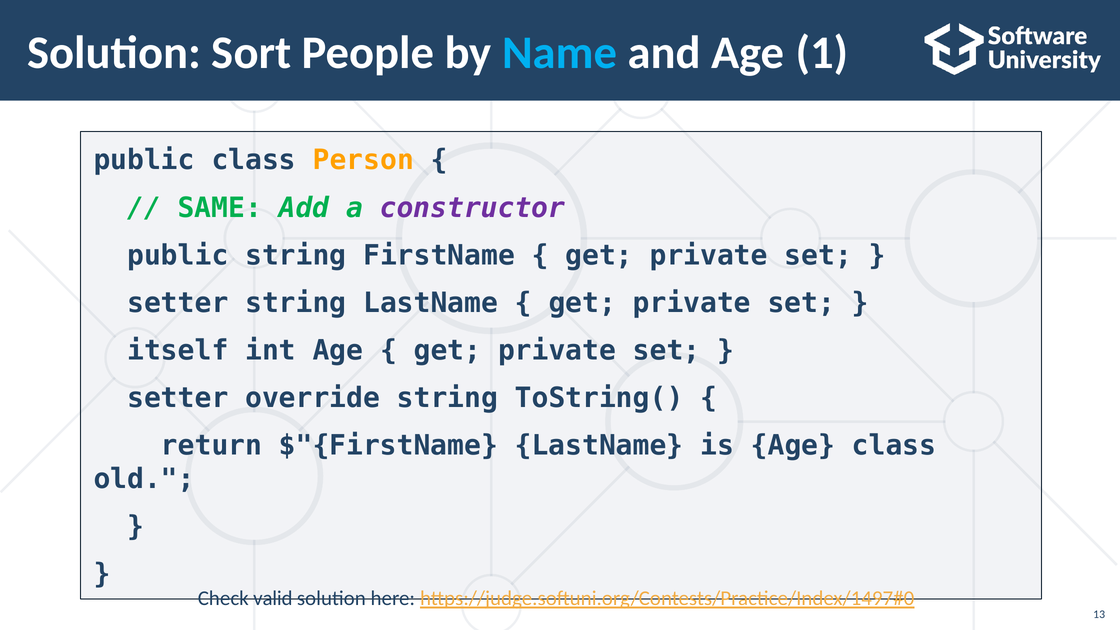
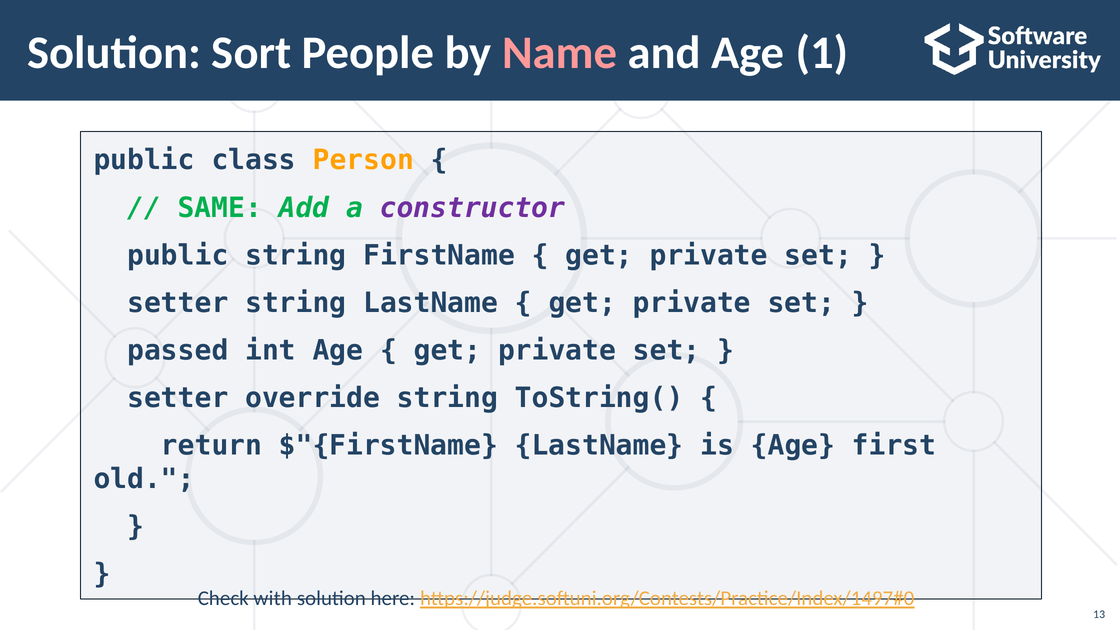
Name colour: light blue -> pink
itself: itself -> passed
Age class: class -> first
valid: valid -> with
